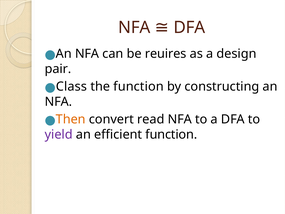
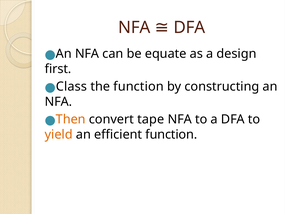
reuires: reuires -> equate
pair: pair -> first
read: read -> tape
yield colour: purple -> orange
